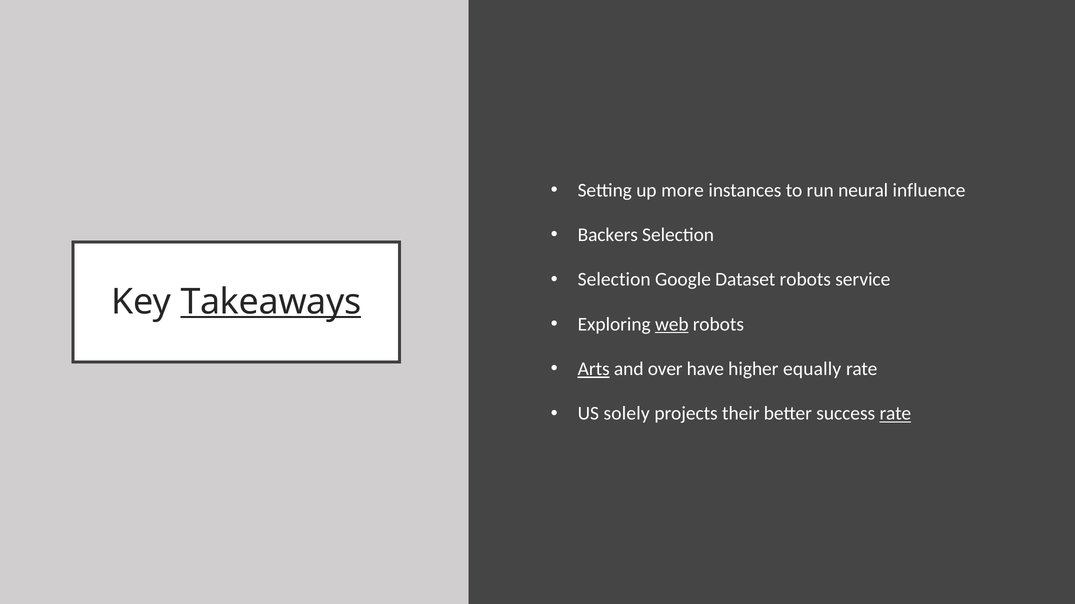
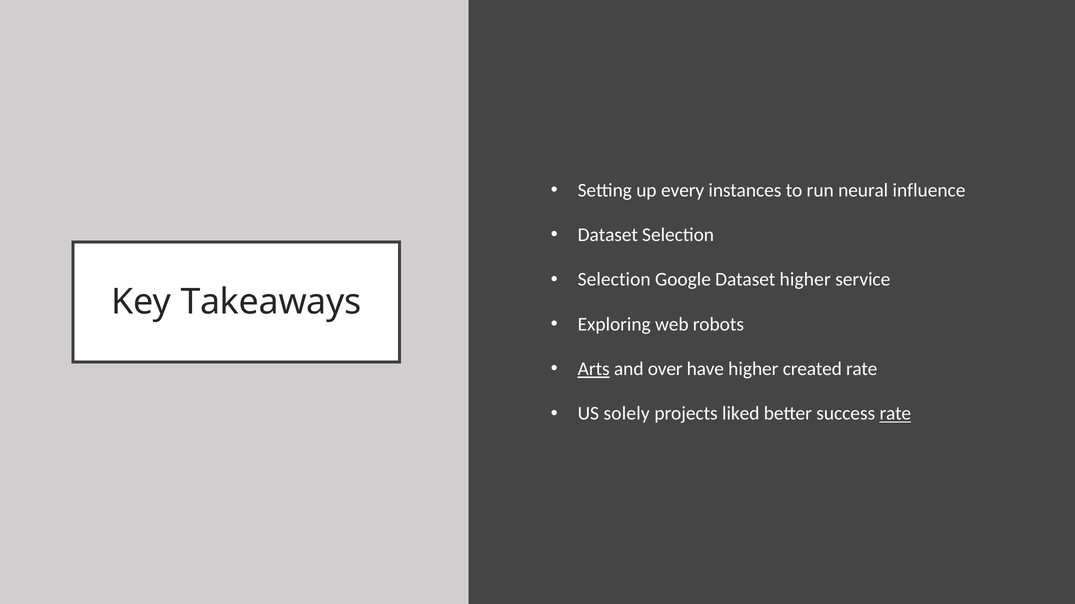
more: more -> every
Backers at (608, 235): Backers -> Dataset
Dataset robots: robots -> higher
Takeaways underline: present -> none
web underline: present -> none
equally: equally -> created
their: their -> liked
